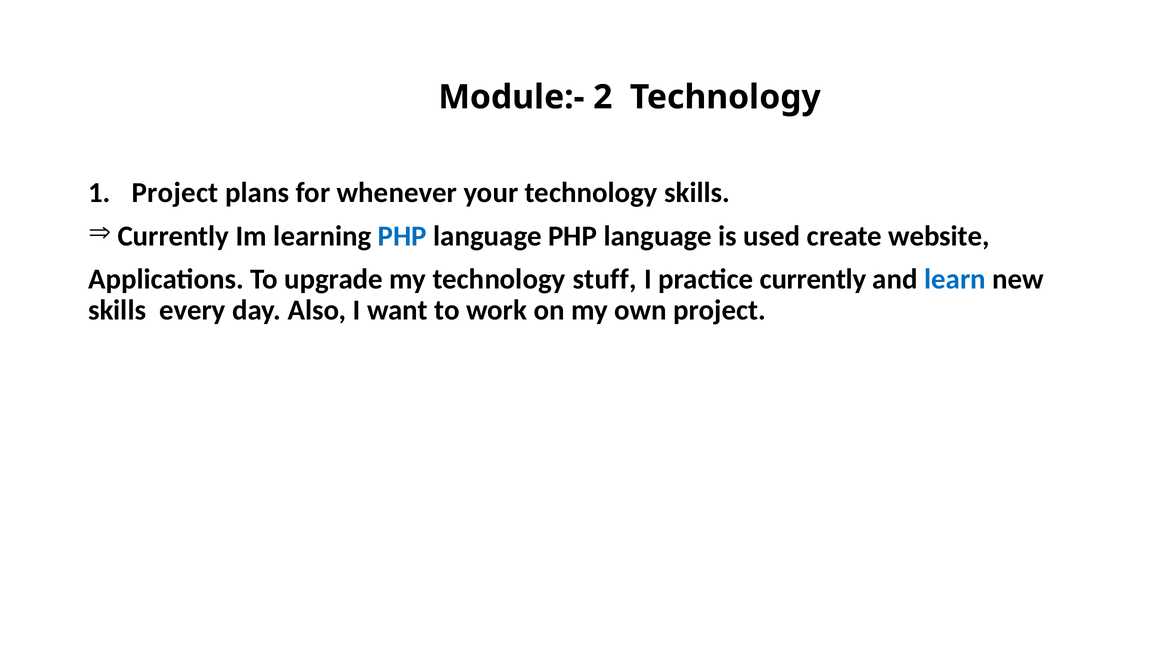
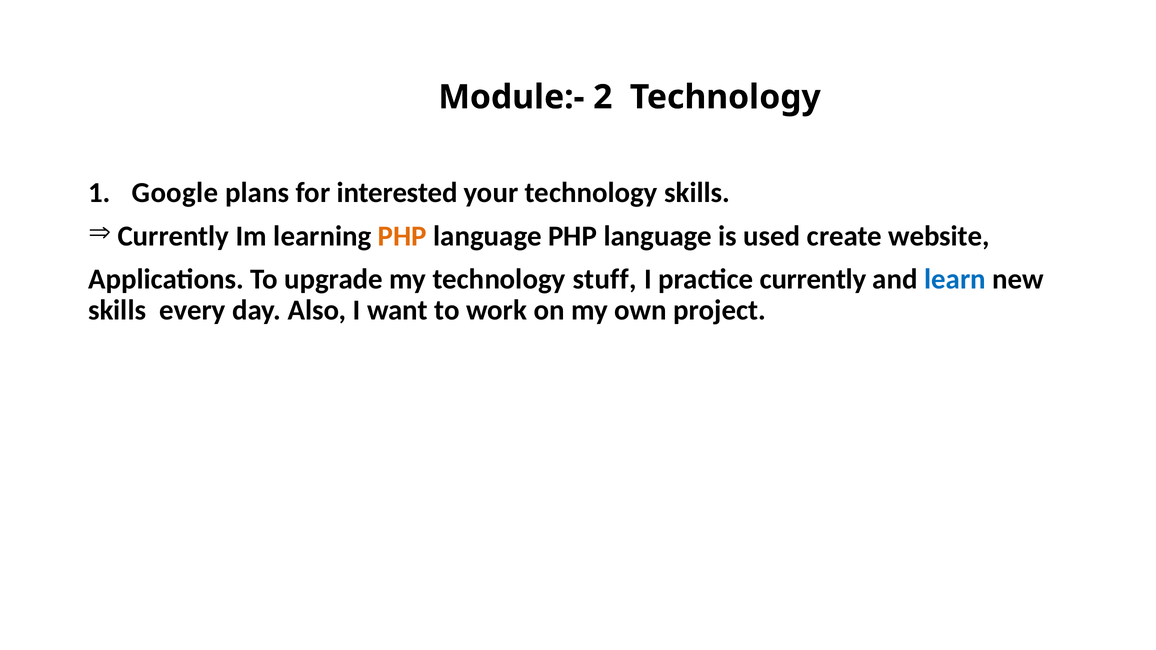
Project at (175, 193): Project -> Google
whenever: whenever -> interested
PHP at (402, 236) colour: blue -> orange
